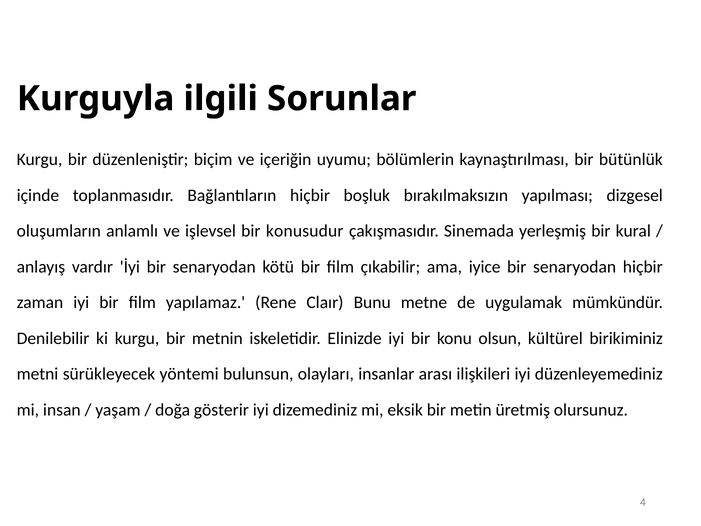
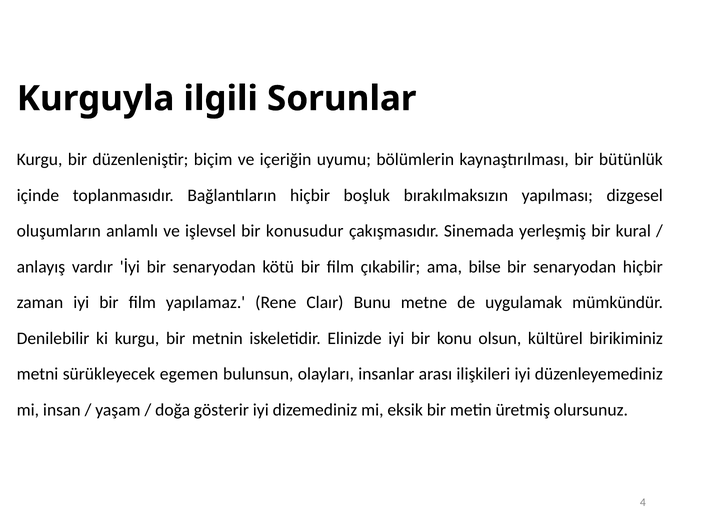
iyice: iyice -> bilse
yöntemi: yöntemi -> egemen
